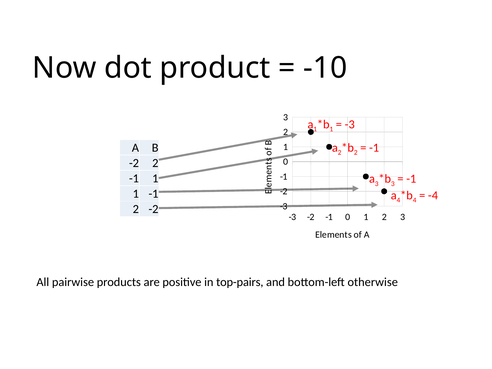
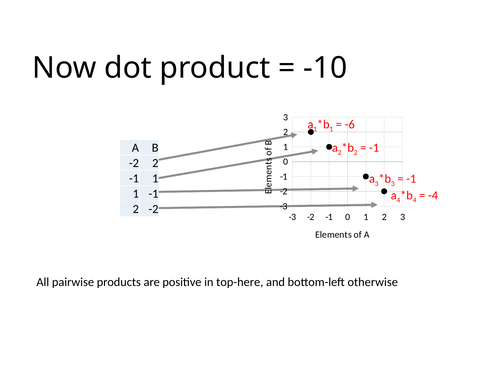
-3 at (350, 124): -3 -> -6
top-pairs: top-pairs -> top-here
